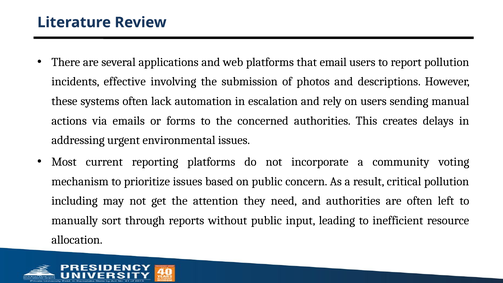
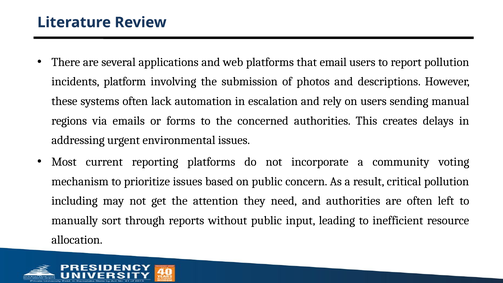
effective: effective -> platform
actions: actions -> regions
